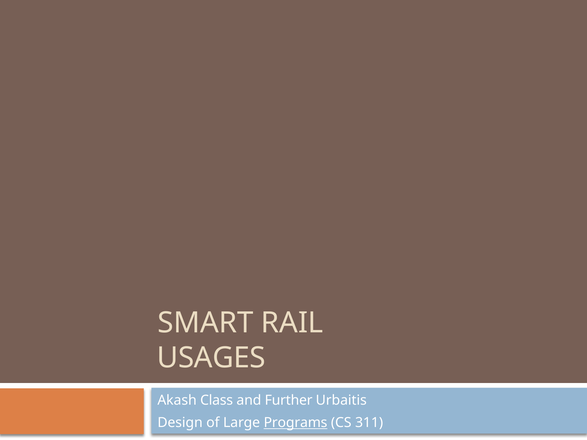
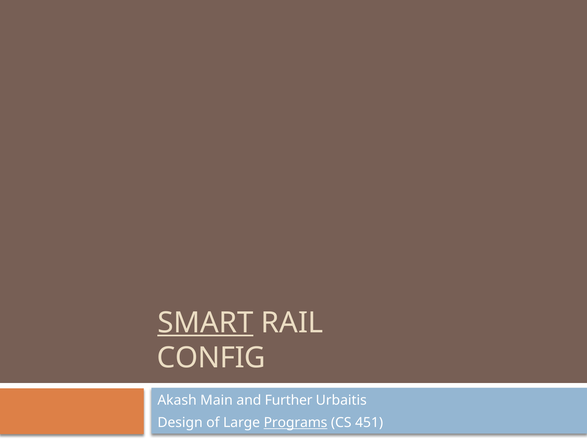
SMART underline: none -> present
USAGES: USAGES -> CONFIG
Class: Class -> Main
311: 311 -> 451
